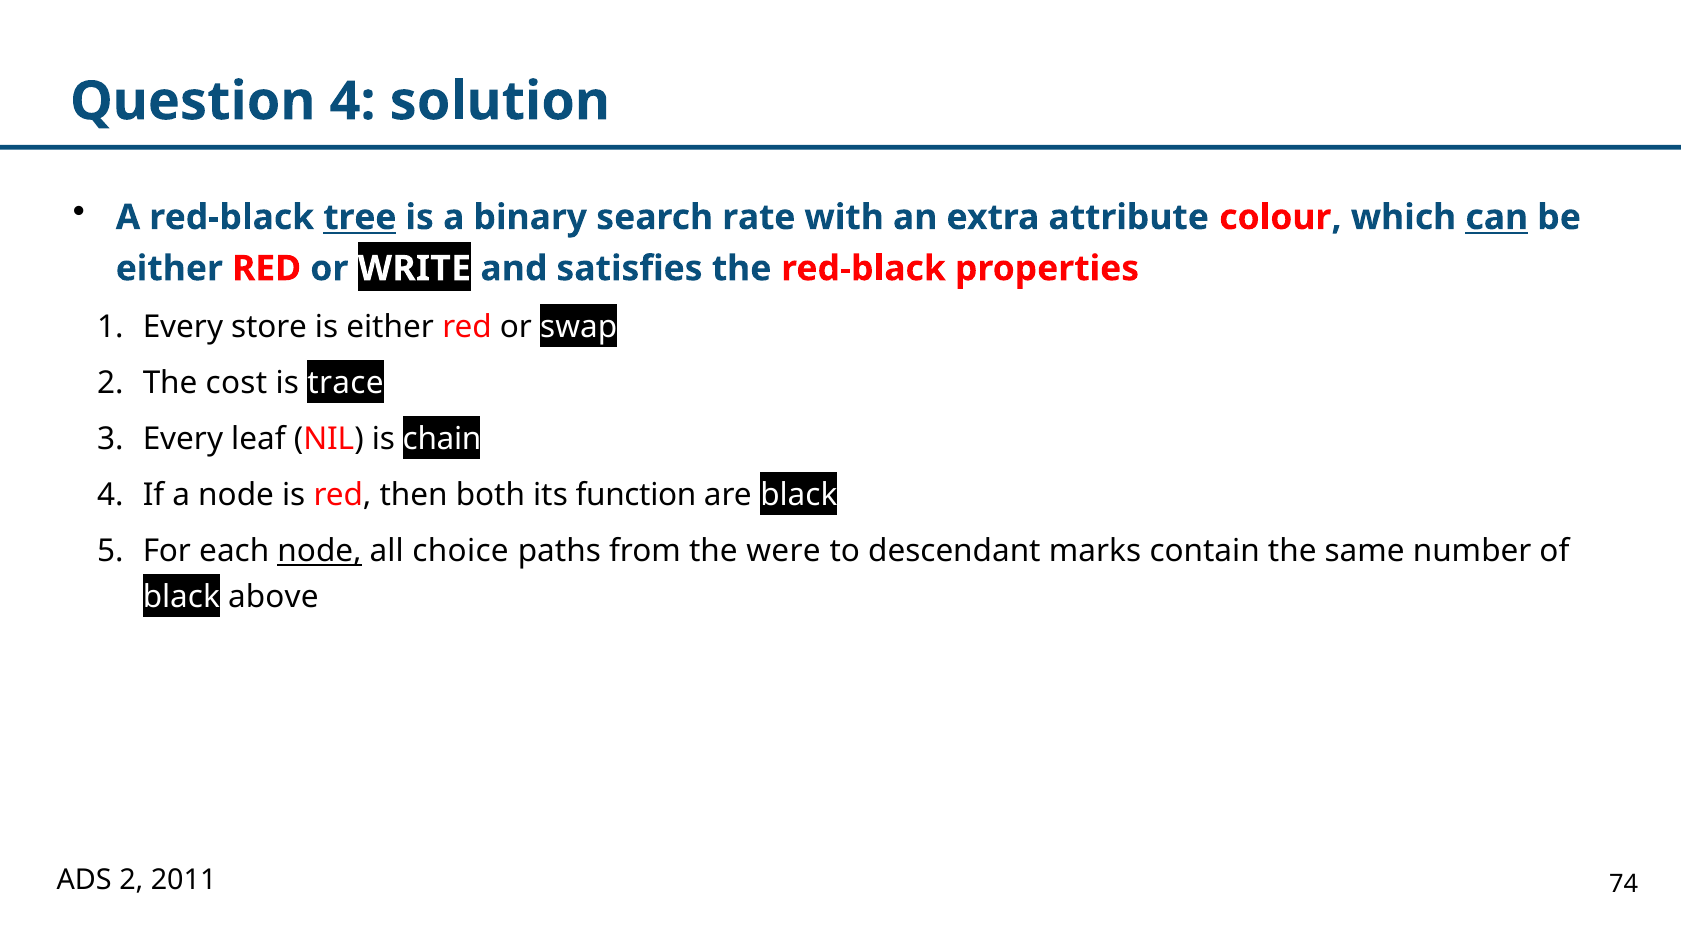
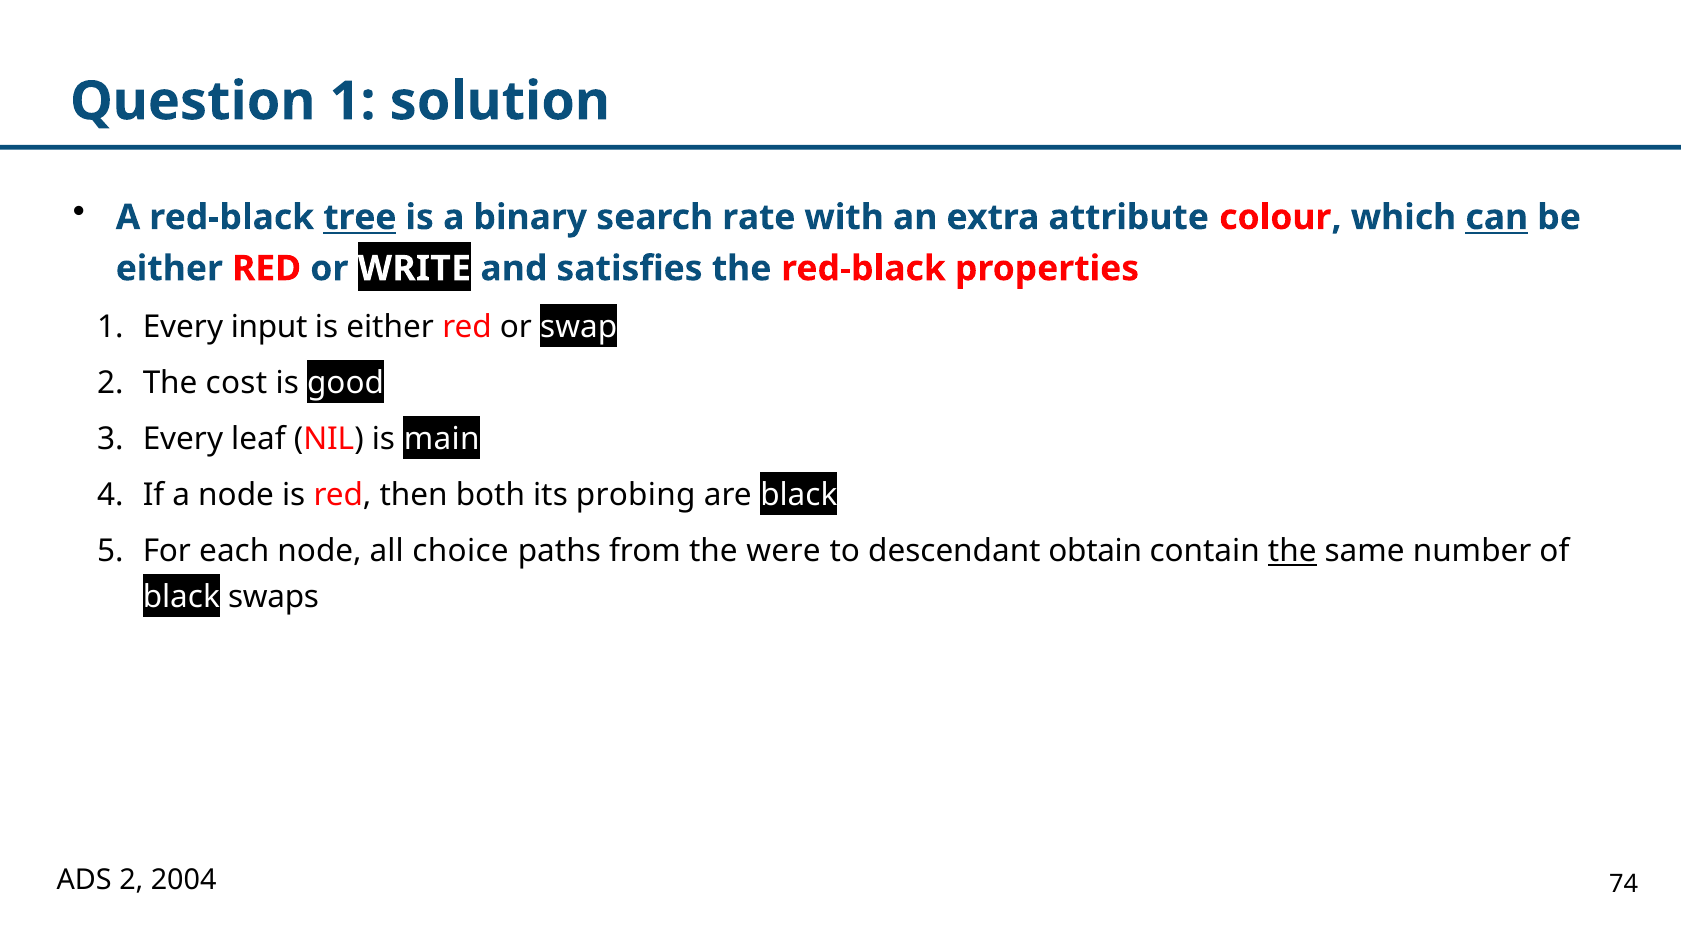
Question 4: 4 -> 1
store: store -> input
trace: trace -> good
chain: chain -> main
function: function -> probing
node at (320, 551) underline: present -> none
marks: marks -> obtain
the at (1292, 551) underline: none -> present
above: above -> swaps
2011: 2011 -> 2004
